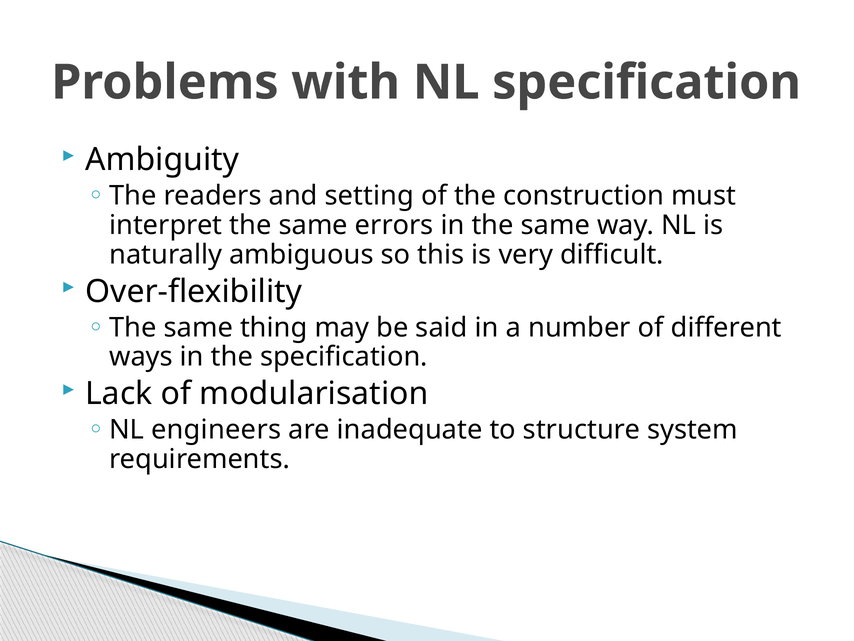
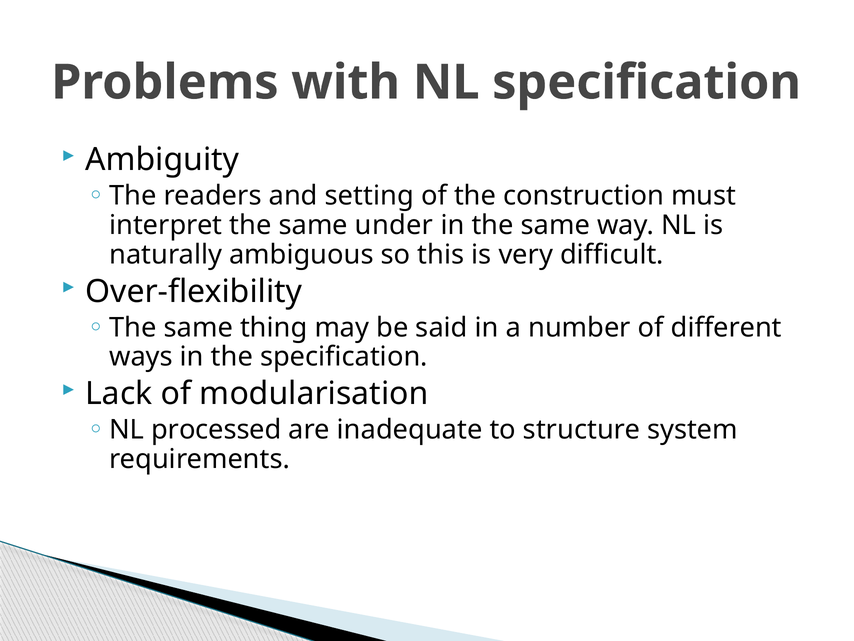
errors: errors -> under
engineers: engineers -> processed
